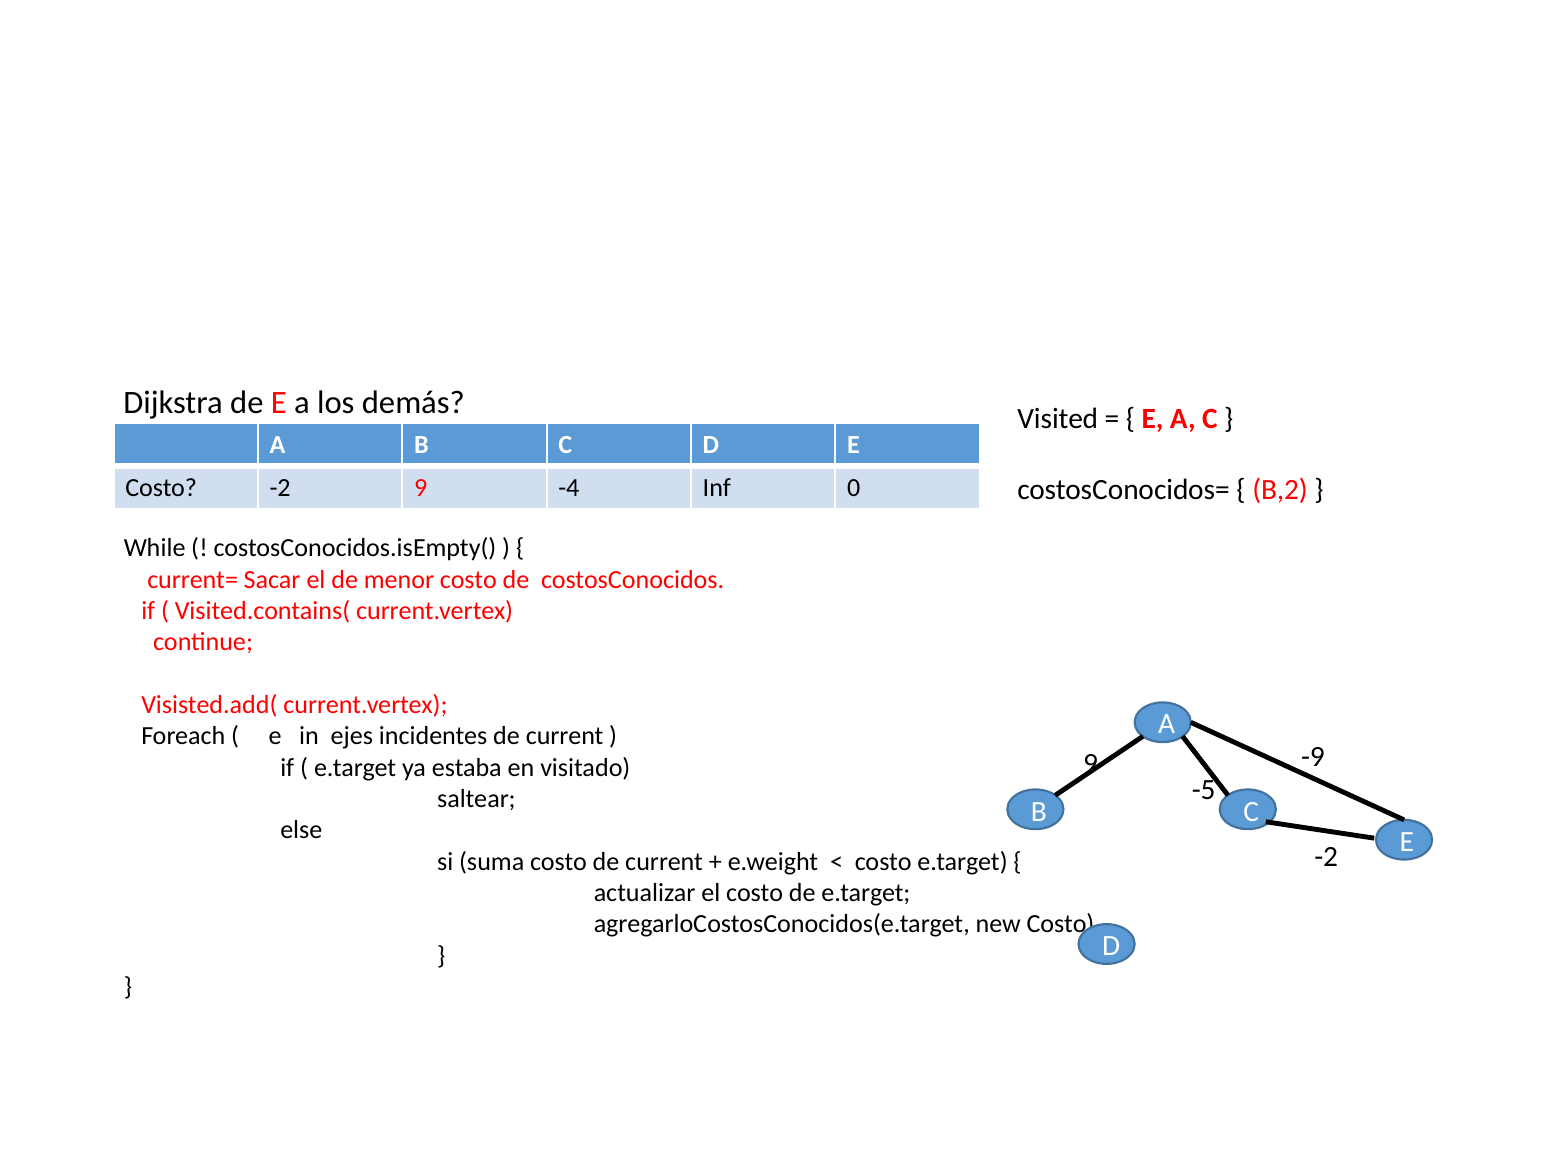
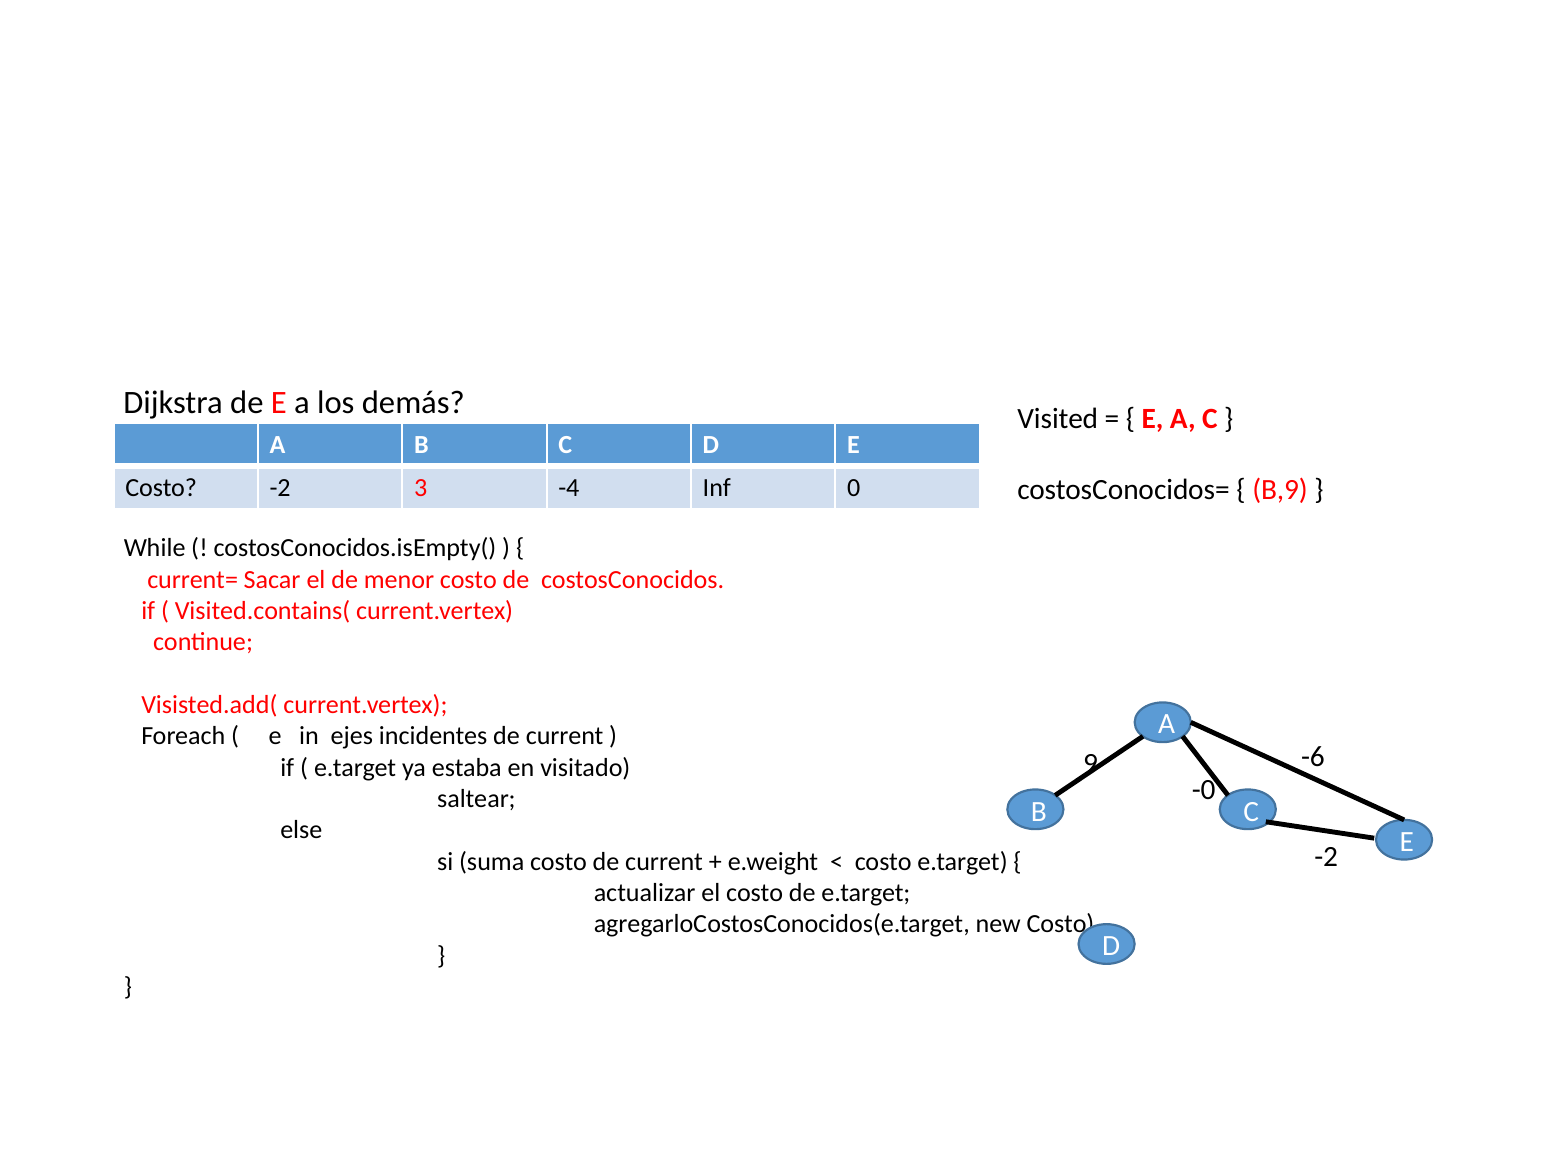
B,2: B,2 -> B,9
-2 9: 9 -> 3
-9: -9 -> -6
-5: -5 -> -0
